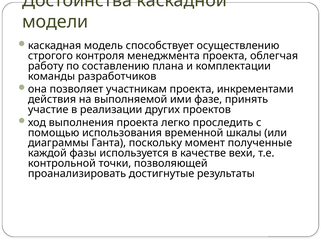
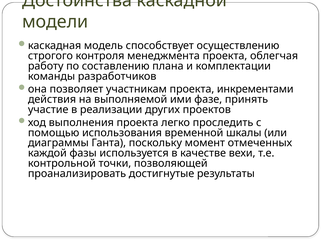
полученные: полученные -> отмеченных
